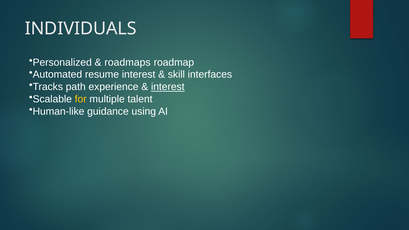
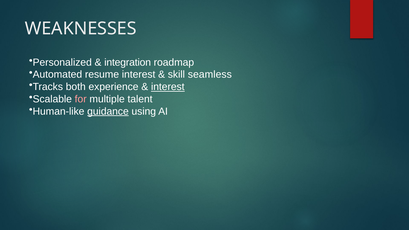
INDIVIDUALS: INDIVIDUALS -> WEAKNESSES
roadmaps: roadmaps -> integration
interfaces: interfaces -> seamless
path: path -> both
for colour: yellow -> pink
guidance underline: none -> present
